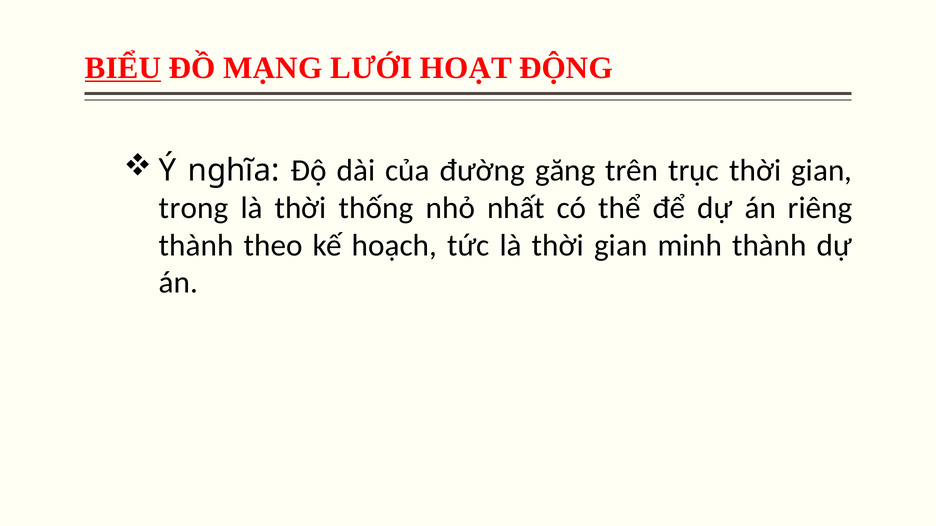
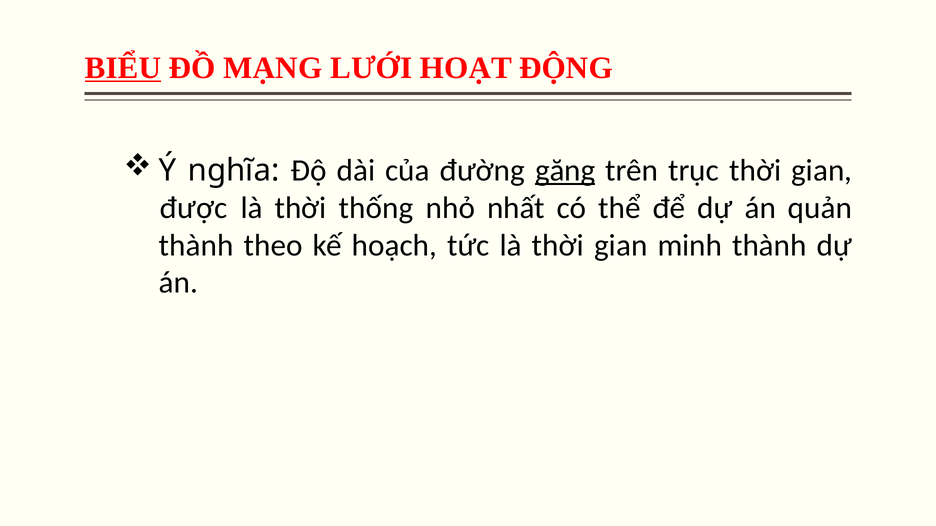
găng underline: none -> present
trong: trong -> được
riêng: riêng -> quản
